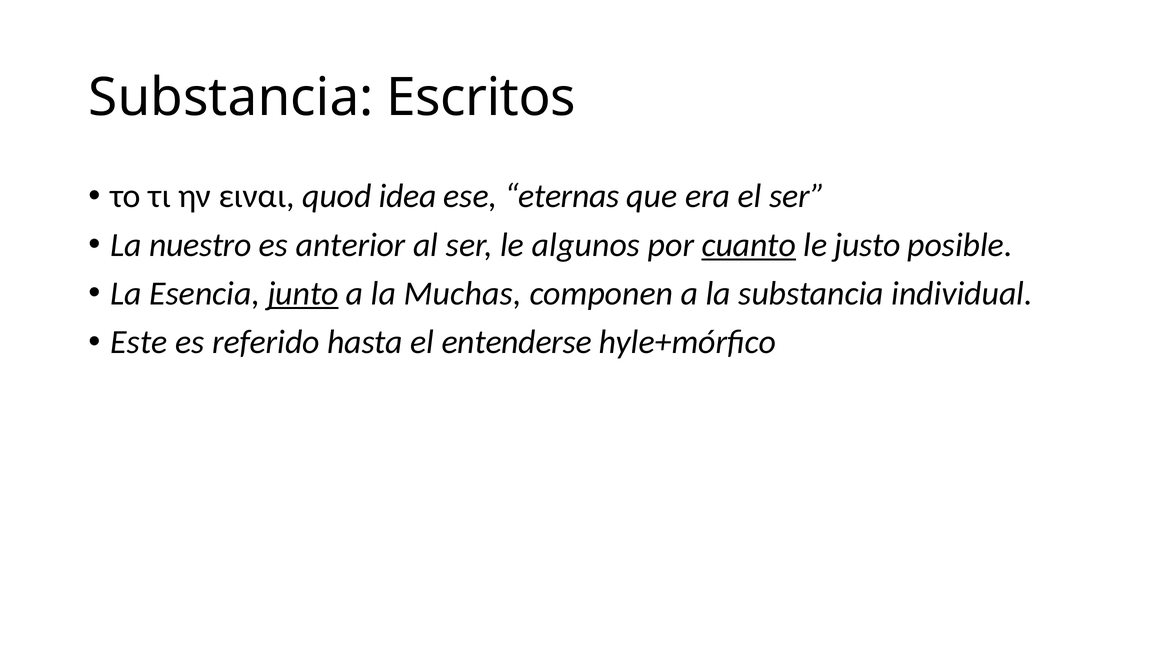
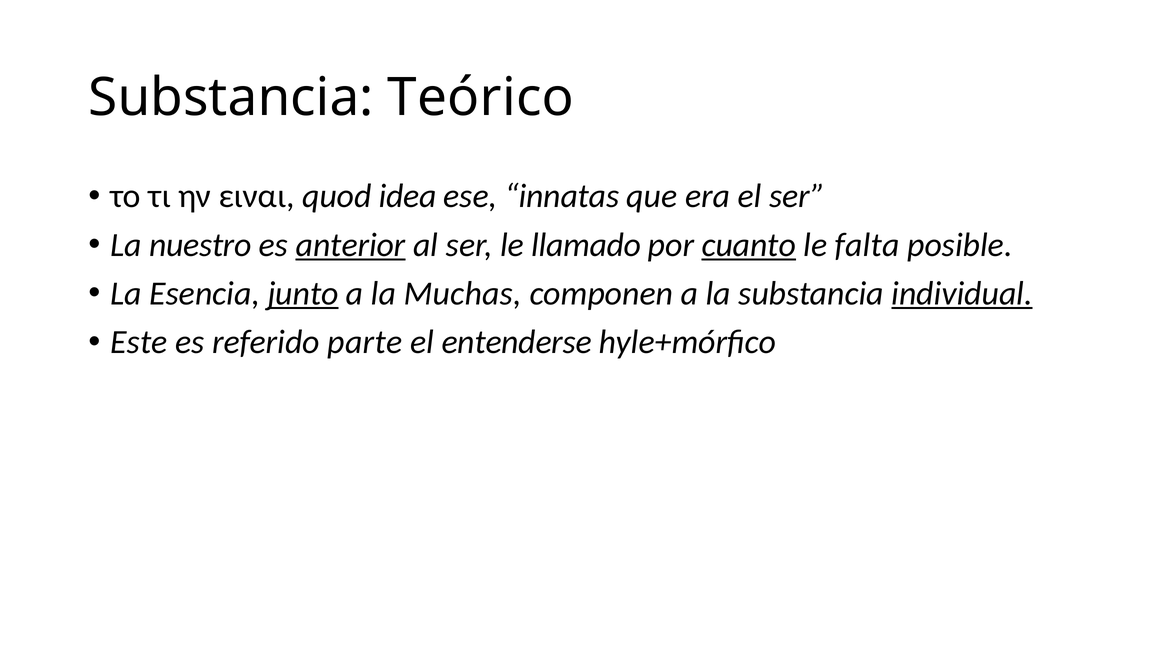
Escritos: Escritos -> Teórico
eternas: eternas -> innatas
anterior underline: none -> present
algunos: algunos -> llamado
justo: justo -> falta
individual underline: none -> present
hasta: hasta -> parte
